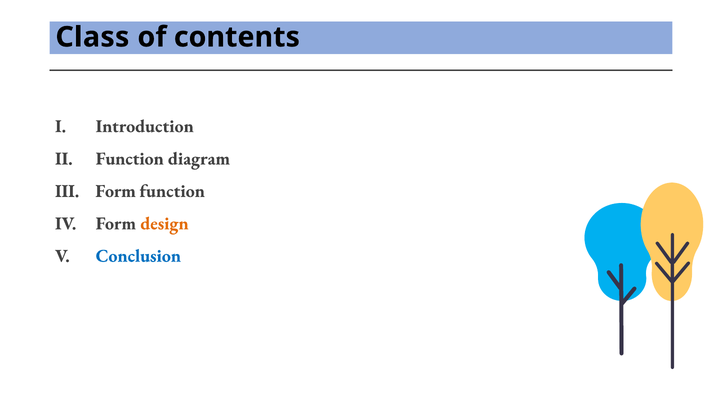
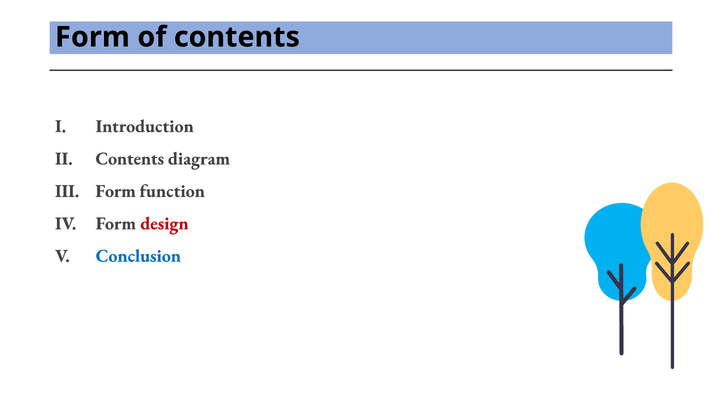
Class at (92, 37): Class -> Form
Function at (130, 159): Function -> Contents
design colour: orange -> red
